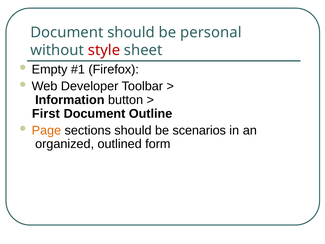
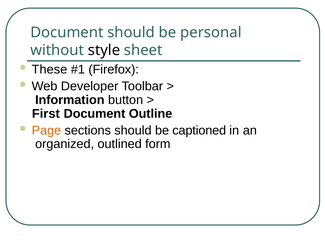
style colour: red -> black
Empty: Empty -> These
scenarios: scenarios -> captioned
